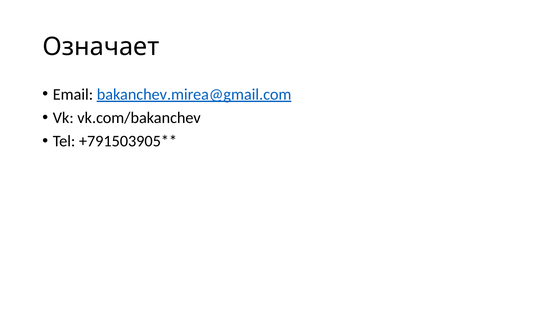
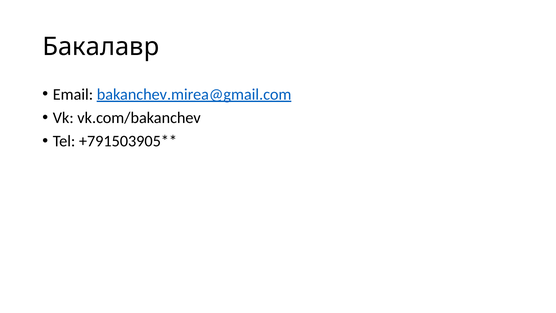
Означает: Означает -> Бакалавр
